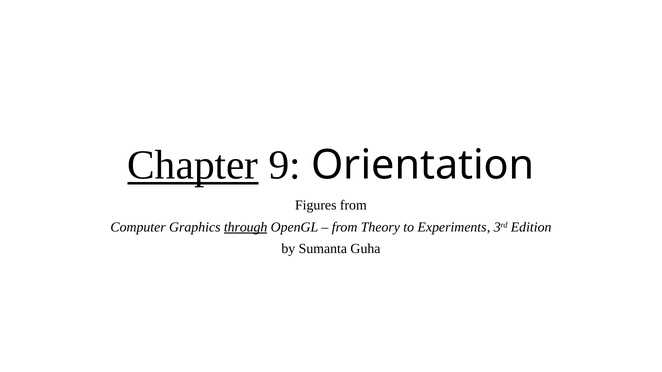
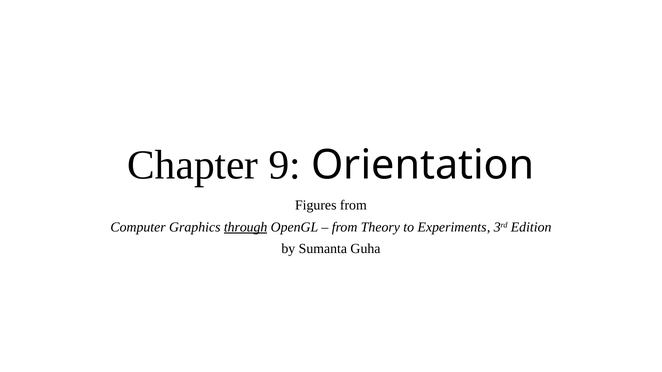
Chapter underline: present -> none
